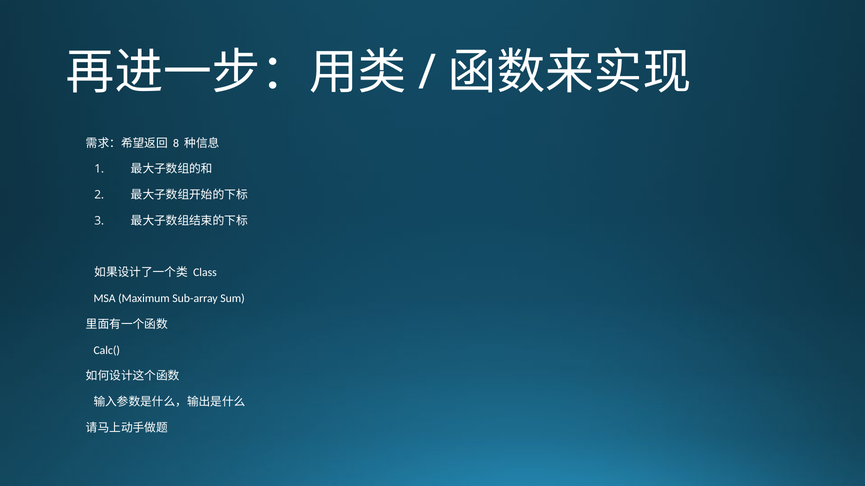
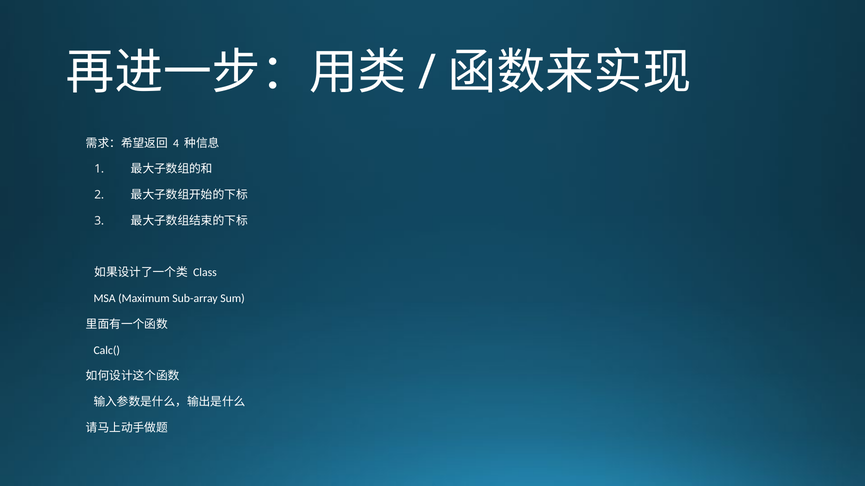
8: 8 -> 4
